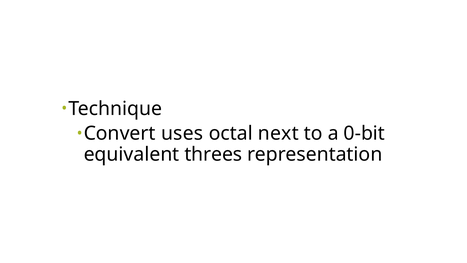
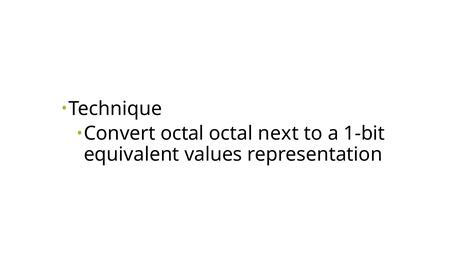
uses at (182, 133): uses -> octal
0-bit: 0-bit -> 1-bit
threes: threes -> values
